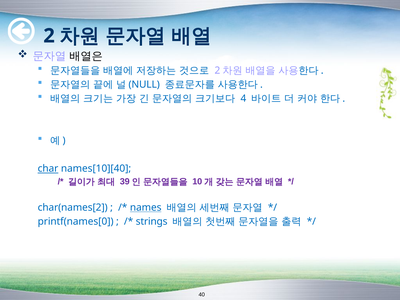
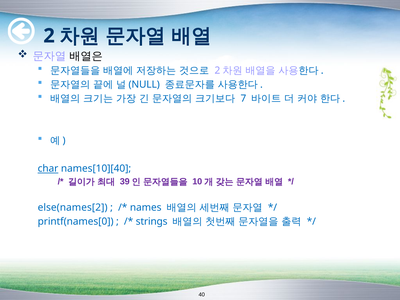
4: 4 -> 7
char(names[2: char(names[2 -> else(names[2
names underline: present -> none
